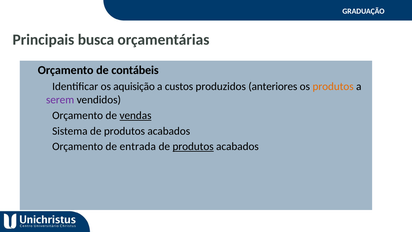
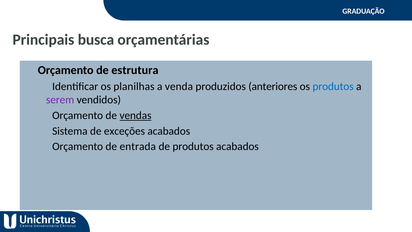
contábeis: contábeis -> estrutura
aquisição: aquisição -> planilhas
custos: custos -> venda
produtos at (333, 86) colour: orange -> blue
produtos at (125, 131): produtos -> exceções
produtos at (193, 146) underline: present -> none
